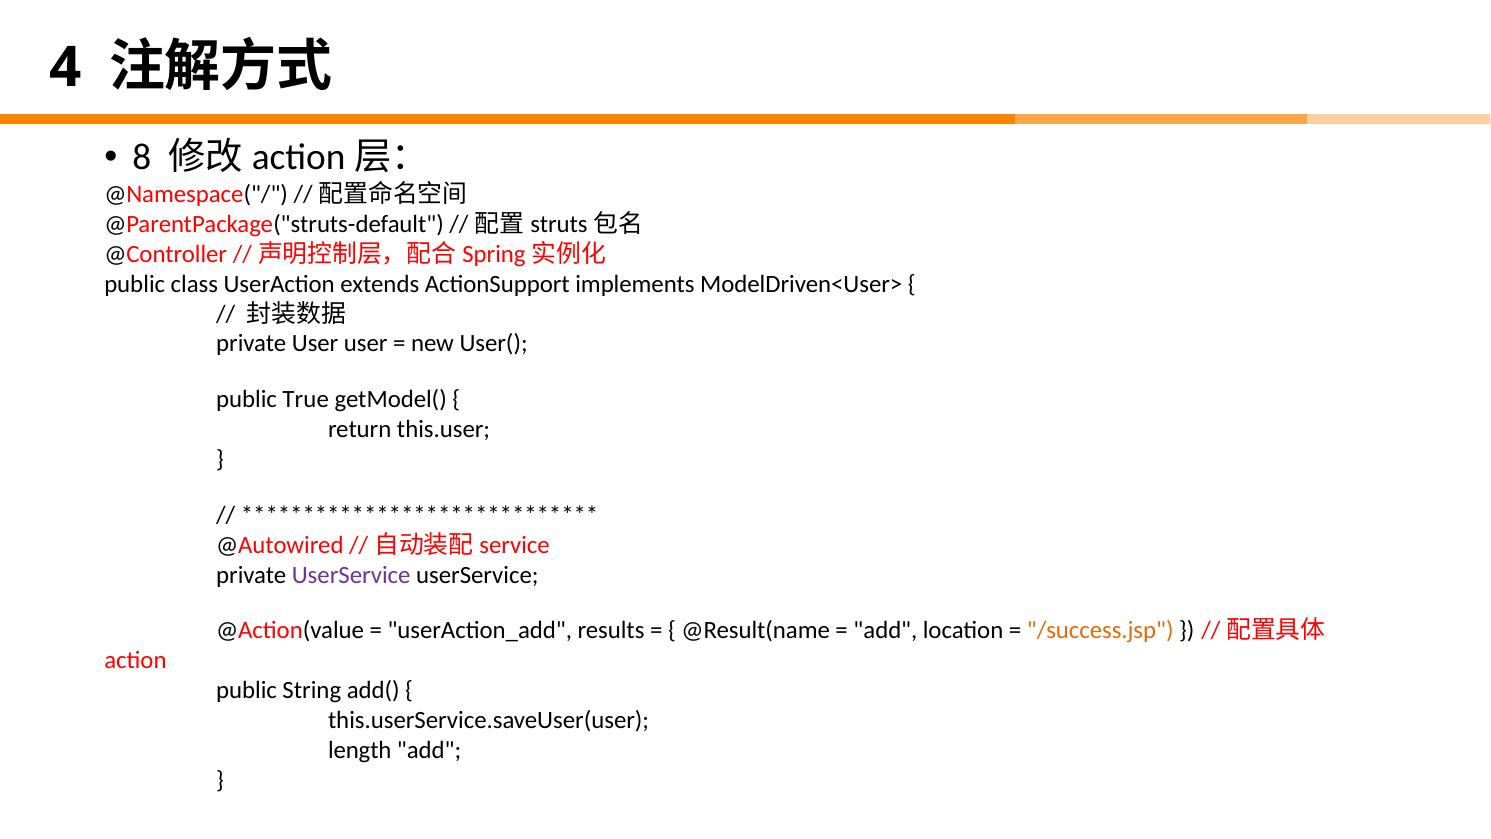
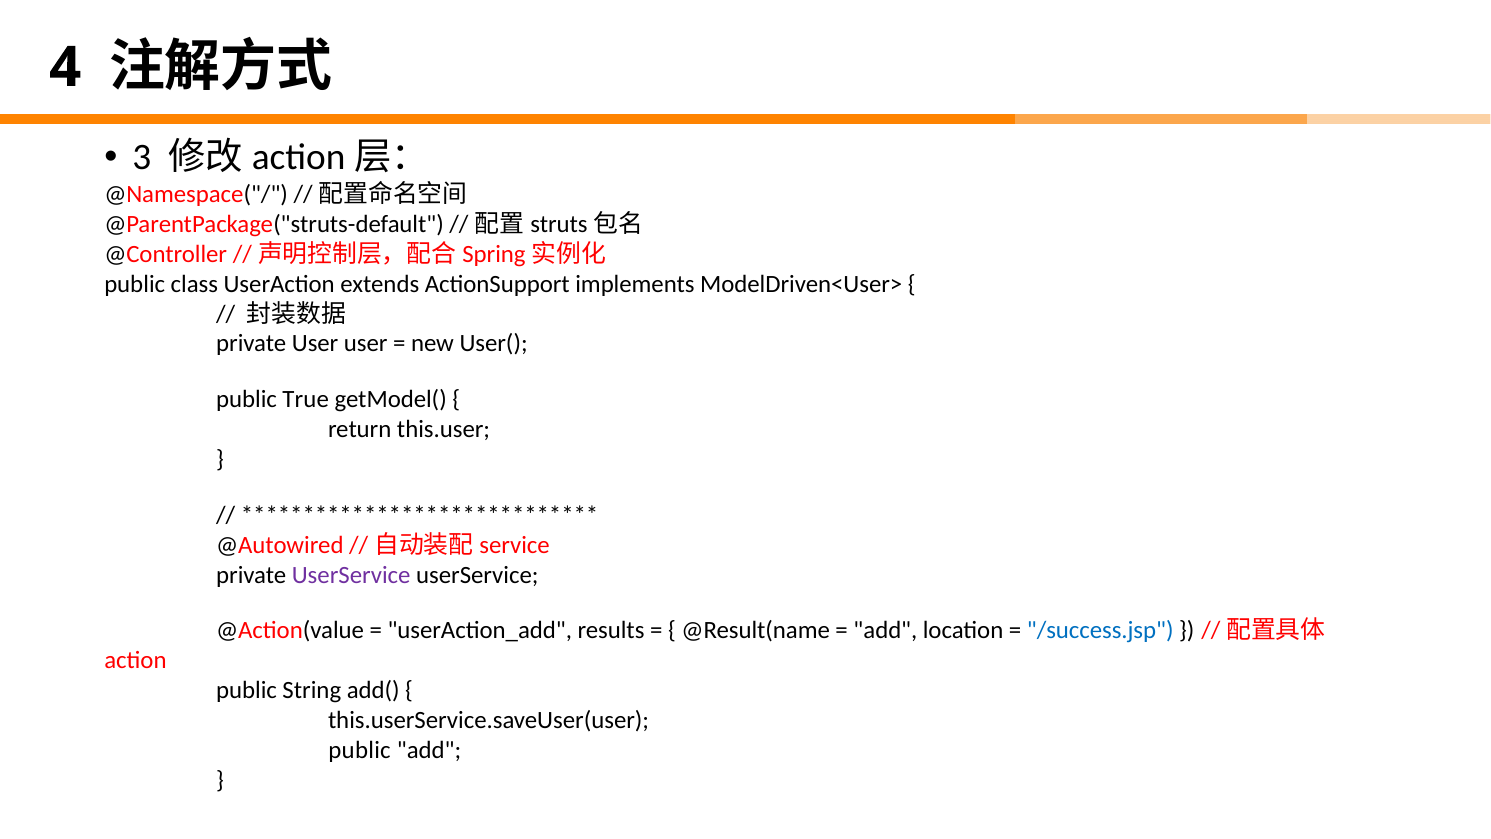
8: 8 -> 3
/success.jsp colour: orange -> blue
length at (360, 750): length -> public
